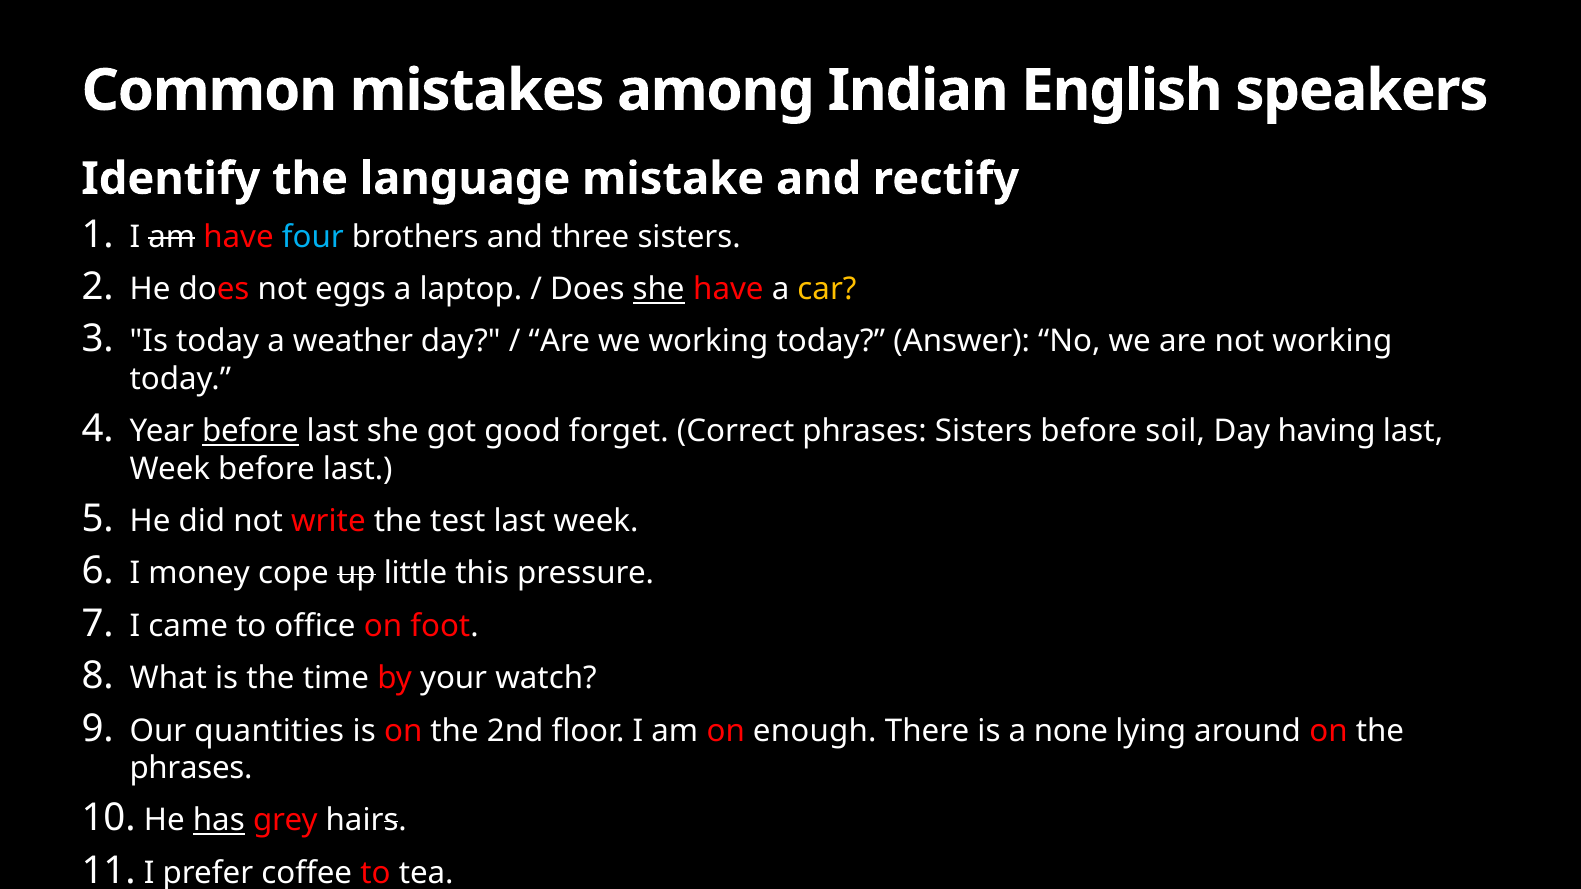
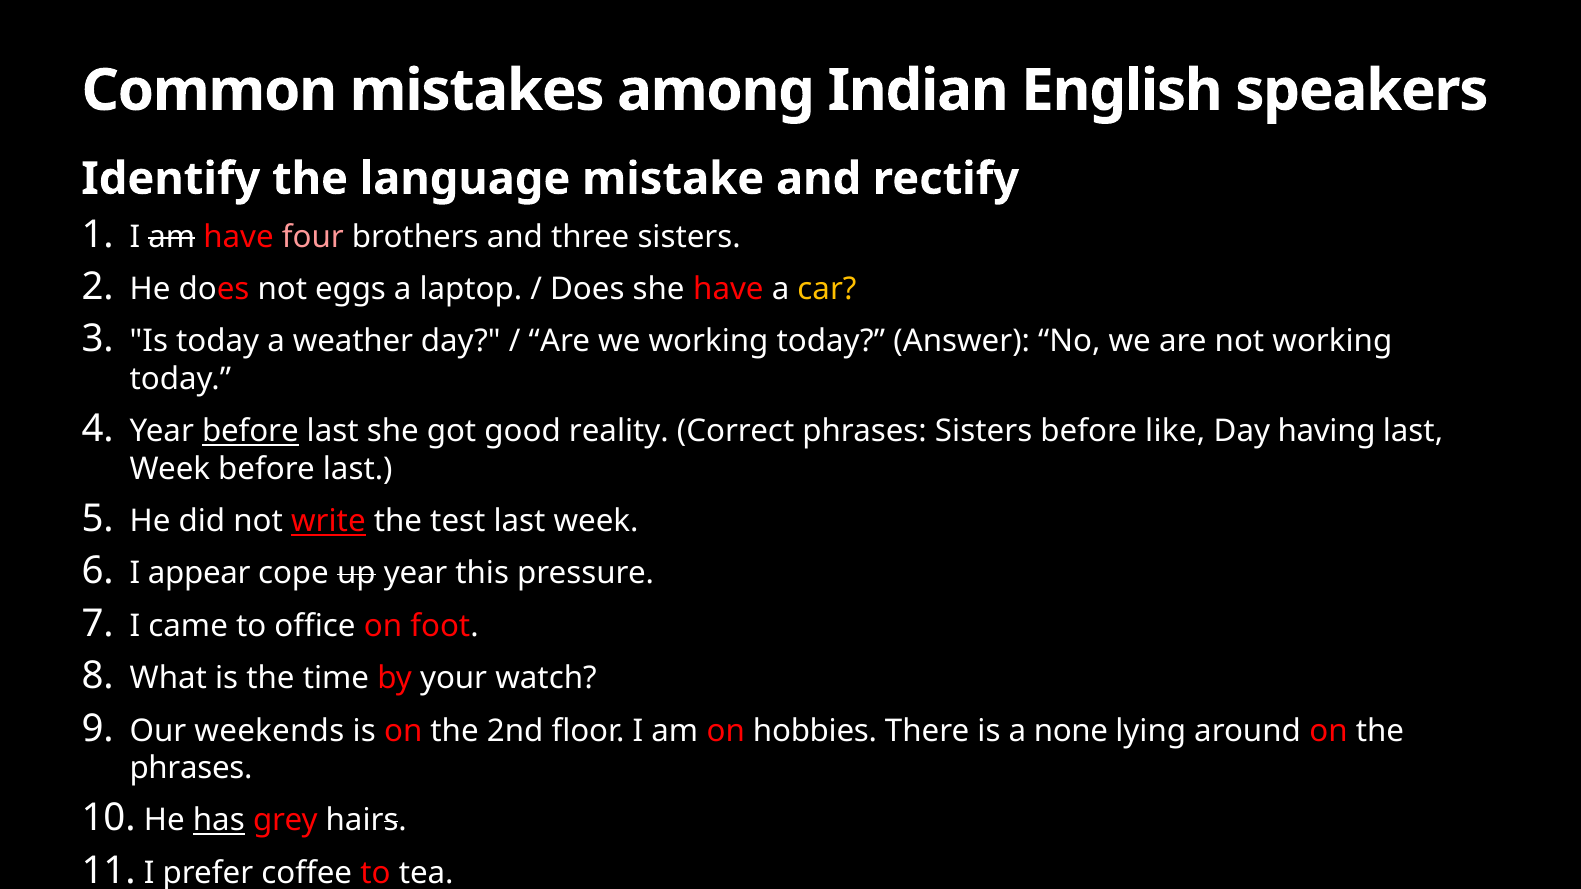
four colour: light blue -> pink
she at (659, 289) underline: present -> none
forget: forget -> reality
soil: soil -> like
write underline: none -> present
money: money -> appear
up little: little -> year
quantities: quantities -> weekends
enough: enough -> hobbies
